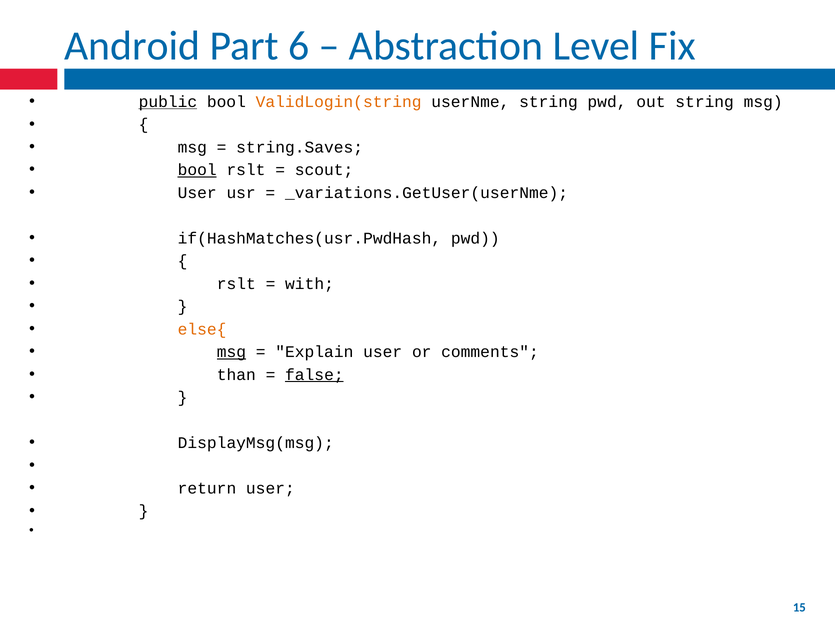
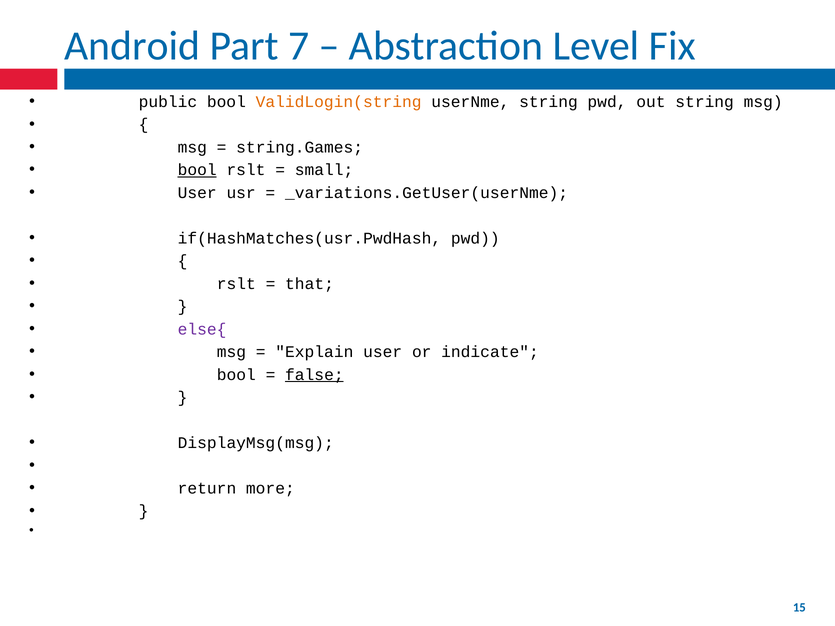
6: 6 -> 7
public underline: present -> none
string.Saves: string.Saves -> string.Games
scout: scout -> small
with: with -> that
else{ colour: orange -> purple
msg at (231, 352) underline: present -> none
comments: comments -> indicate
than at (236, 375): than -> bool
return user: user -> more
